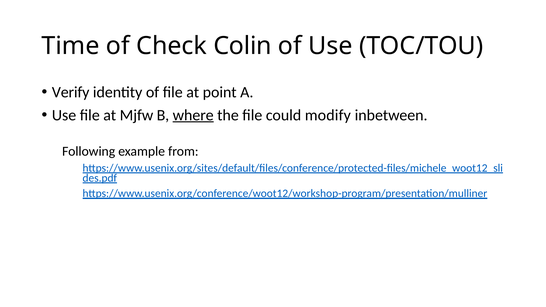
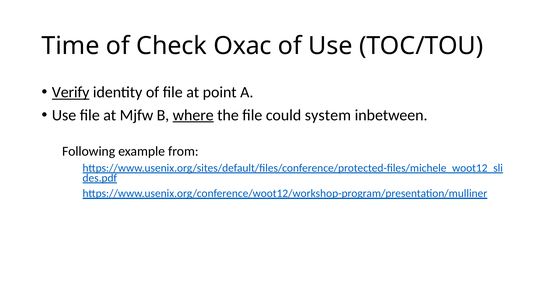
Colin: Colin -> Oxac
Verify underline: none -> present
modify: modify -> system
